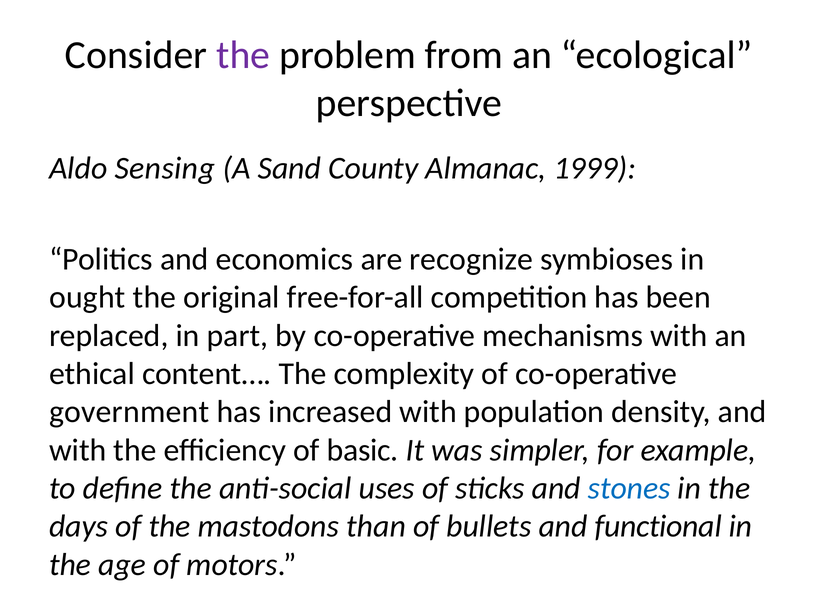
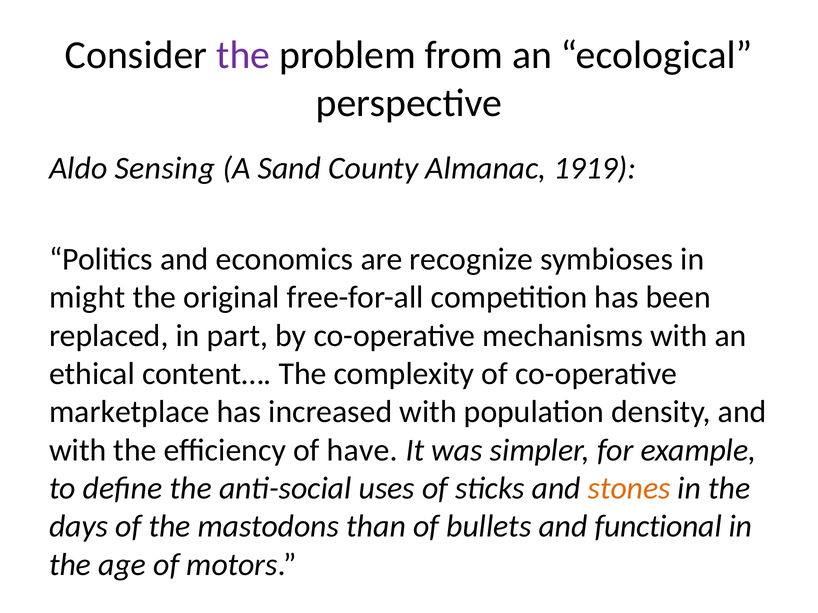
1999: 1999 -> 1919
ought: ought -> might
government: government -> marketplace
basic: basic -> have
stones colour: blue -> orange
